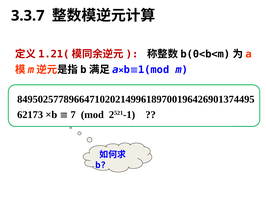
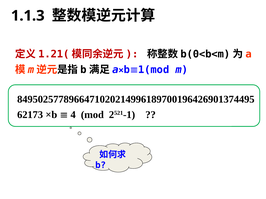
3.3.7: 3.3.7 -> 1.1.3
7: 7 -> 4
